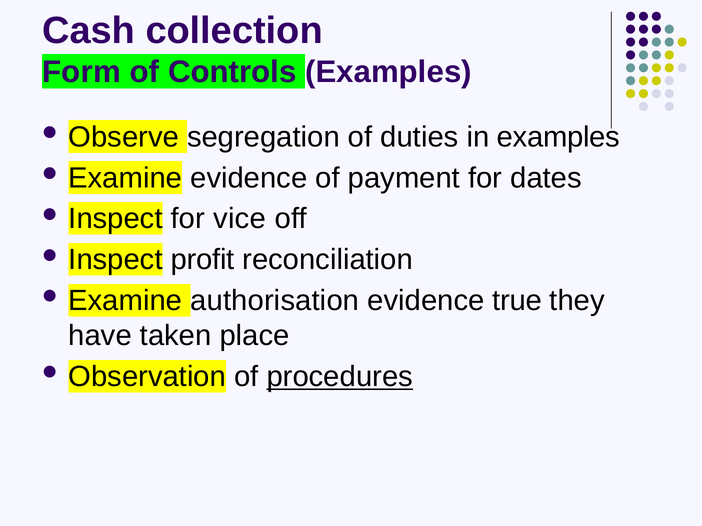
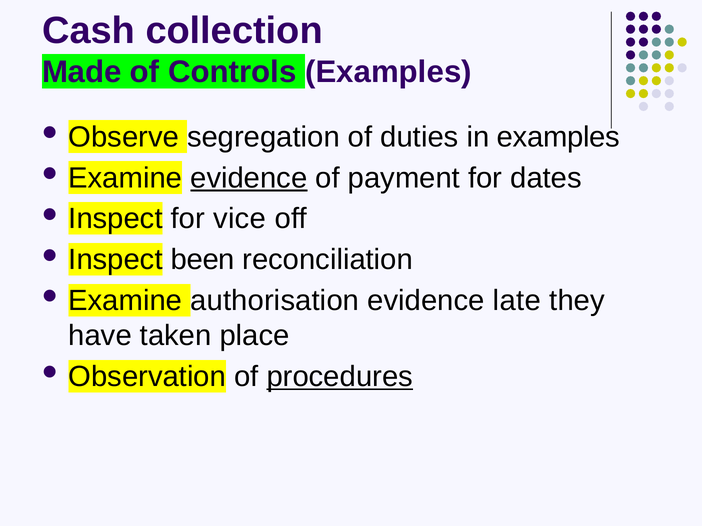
Form: Form -> Made
evidence at (249, 178) underline: none -> present
profit: profit -> been
true: true -> late
